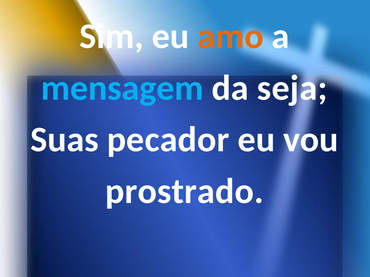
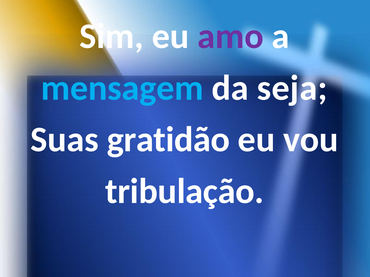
amo colour: orange -> purple
pecador: pecador -> gratidão
prostrado: prostrado -> tribulação
